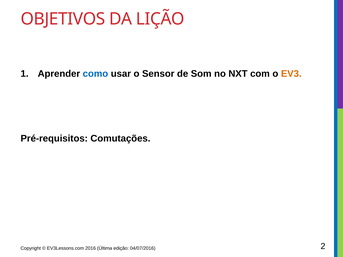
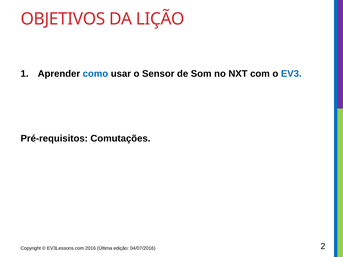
EV3 colour: orange -> blue
